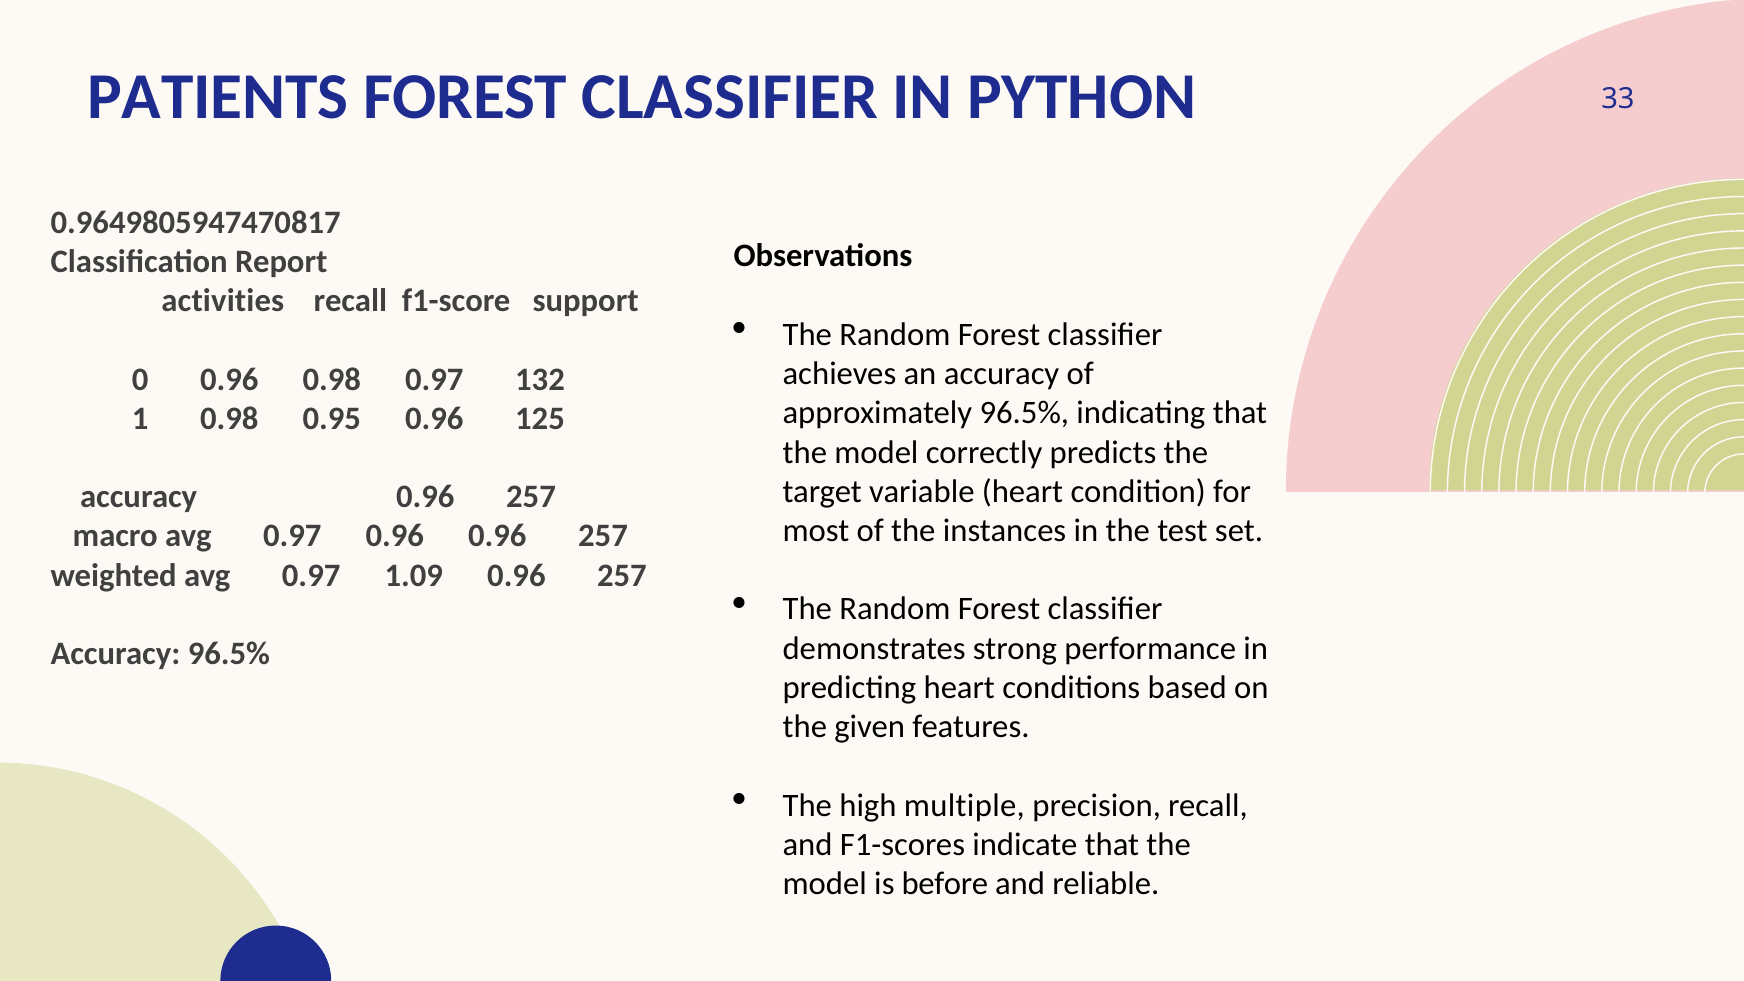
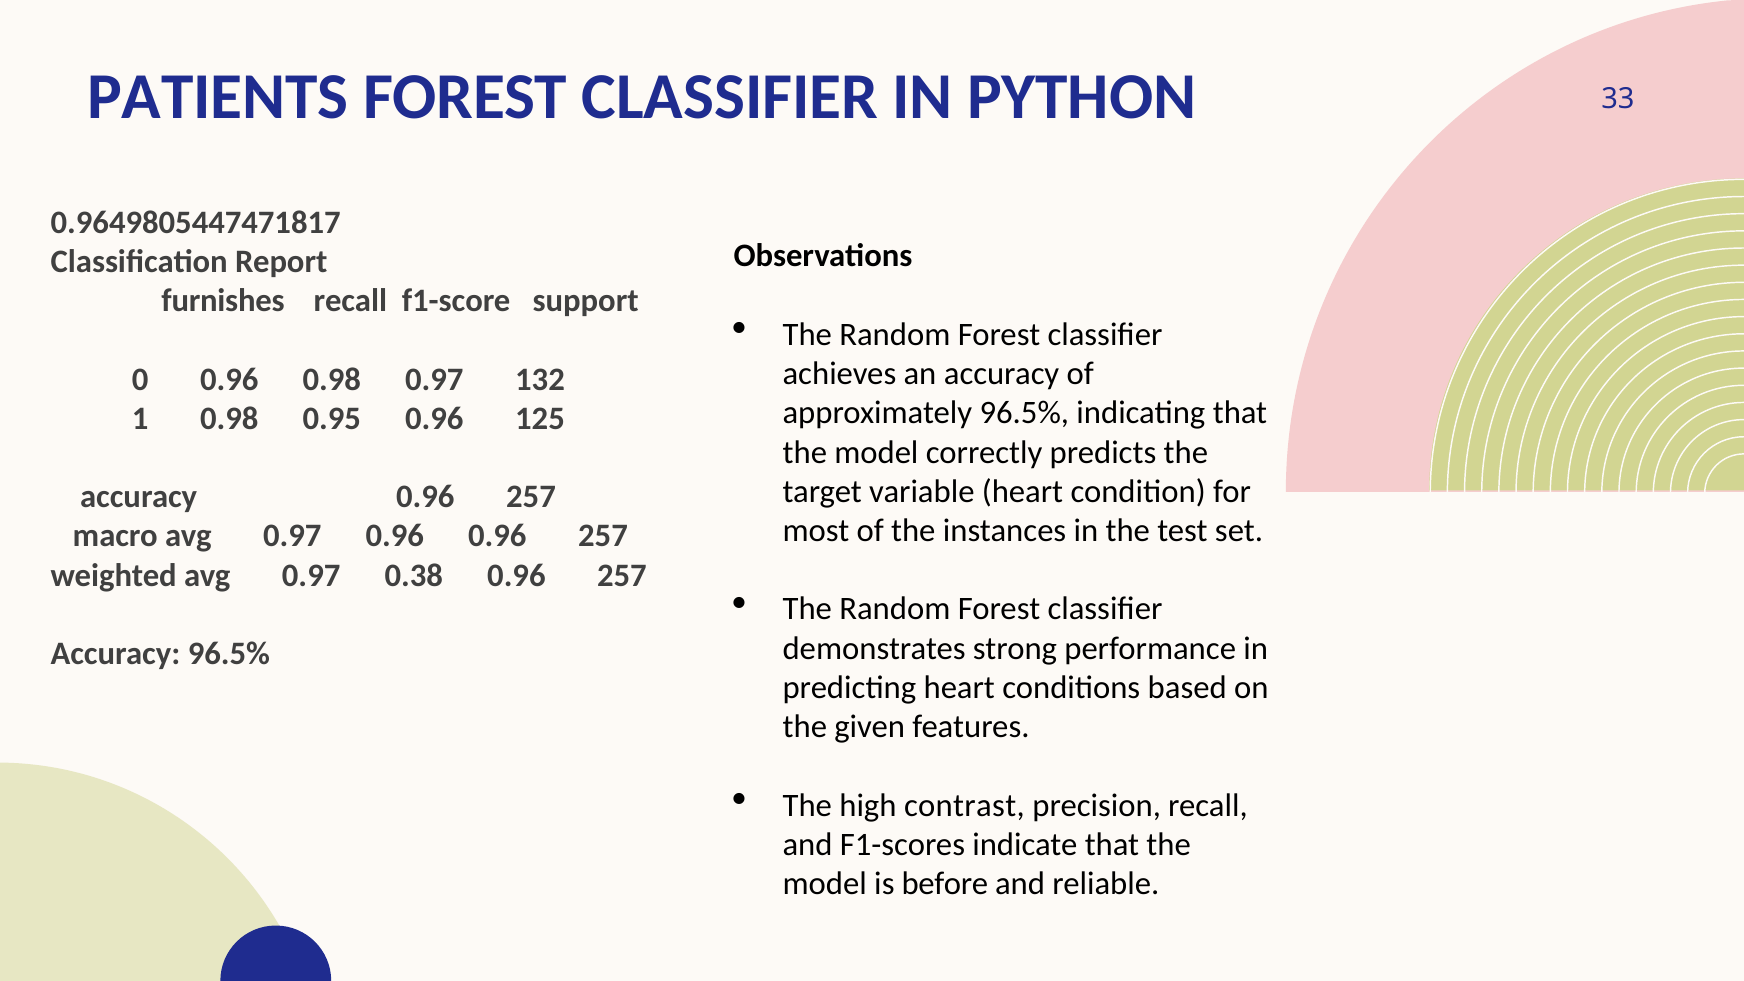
0.9649805947470817: 0.9649805947470817 -> 0.9649805447471817
activities: activities -> furnishes
1.09: 1.09 -> 0.38
multiple: multiple -> contrast
